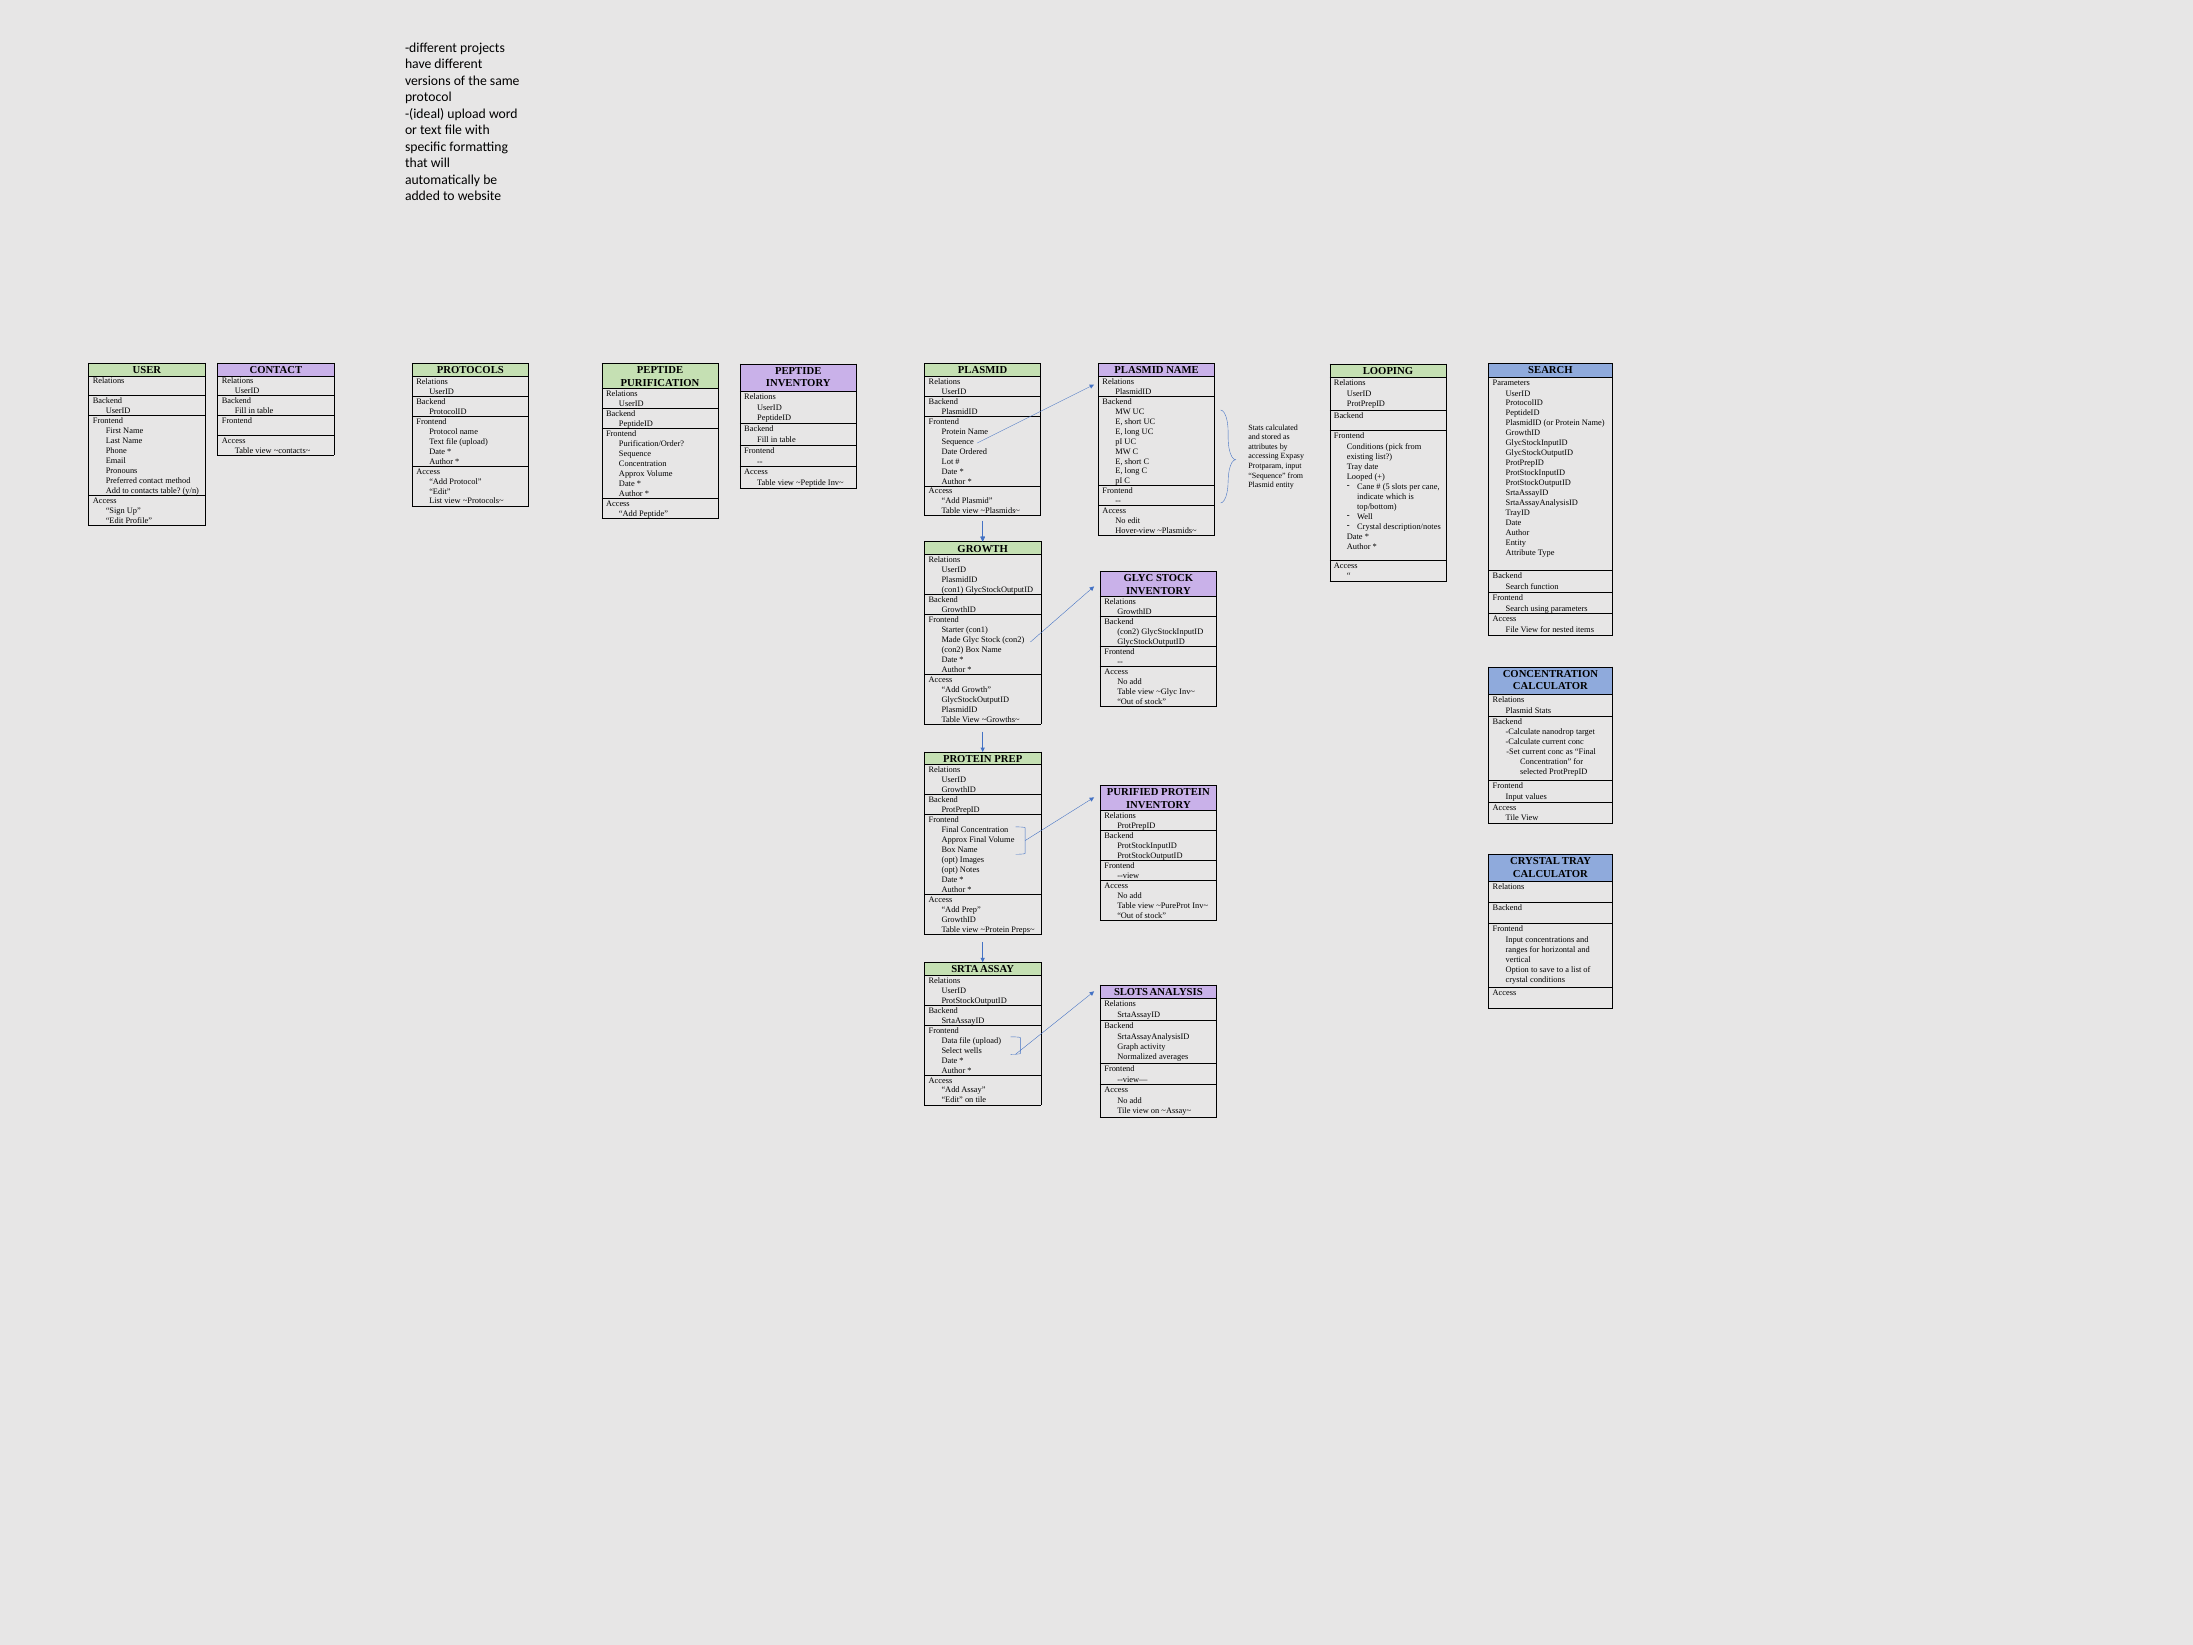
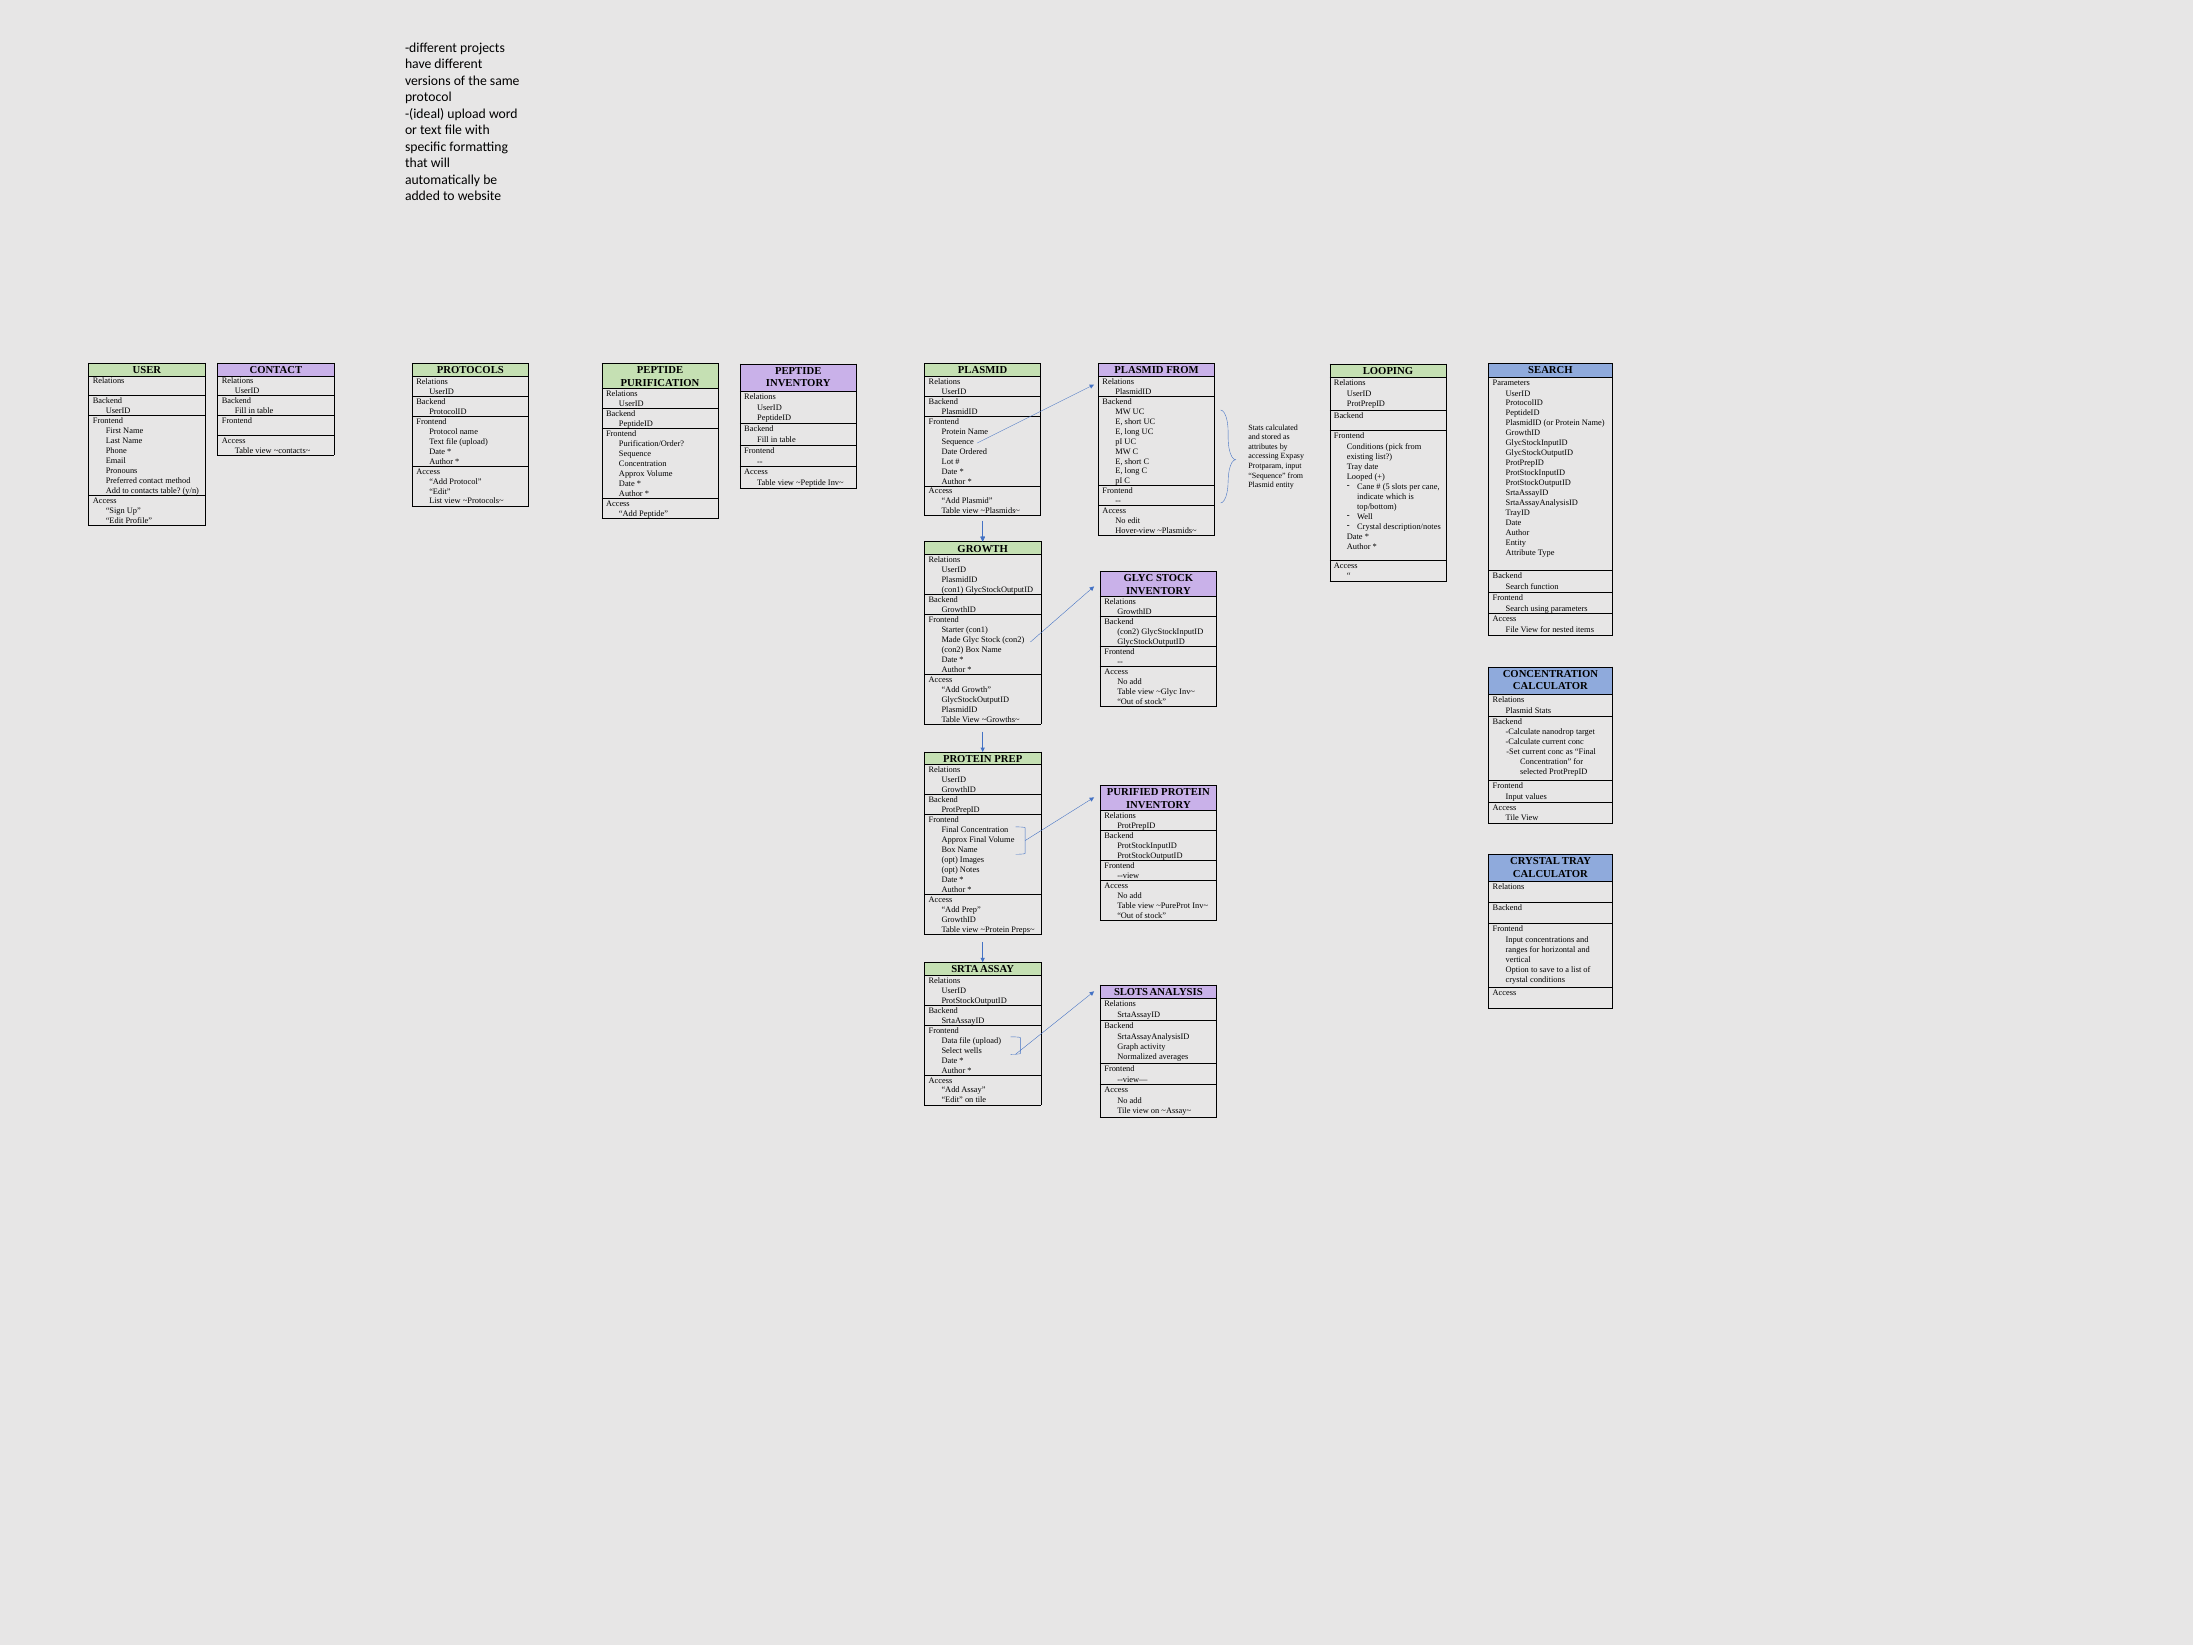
PLASMID NAME: NAME -> FROM
